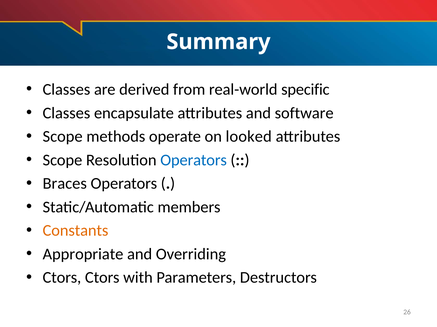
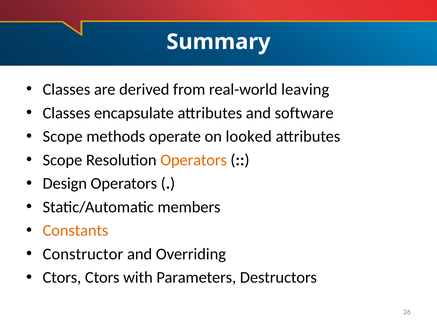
specific: specific -> leaving
Operators at (194, 160) colour: blue -> orange
Braces: Braces -> Design
Appropriate: Appropriate -> Constructor
